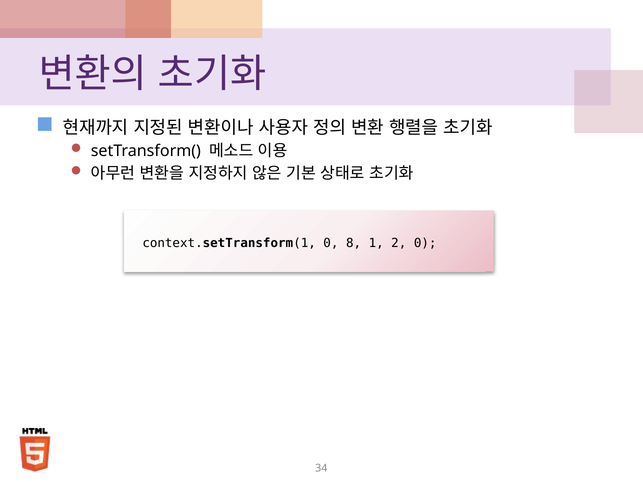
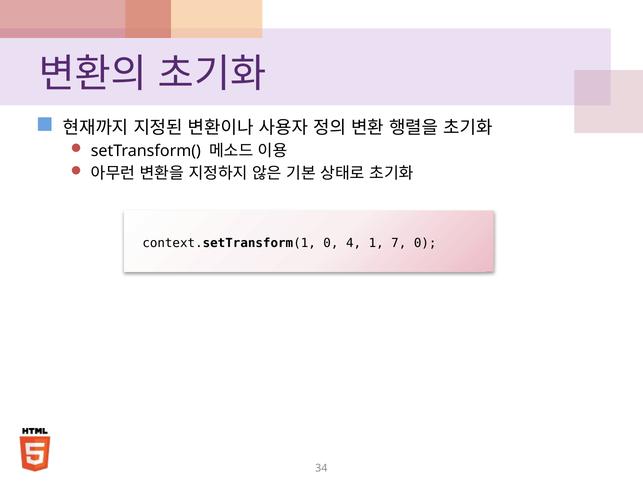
8: 8 -> 4
2: 2 -> 7
